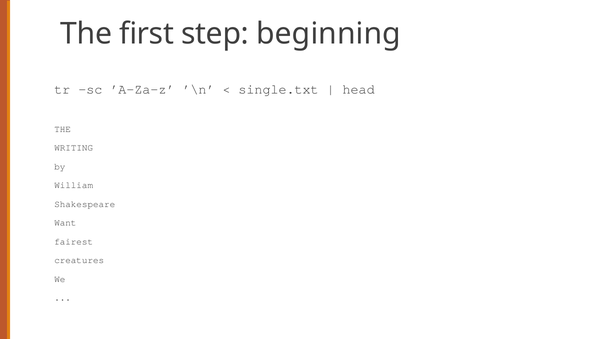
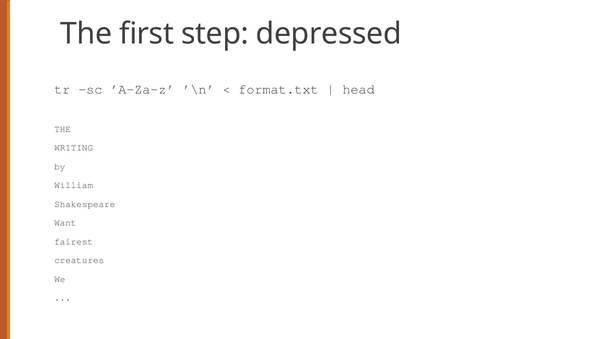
beginning: beginning -> depressed
single.txt: single.txt -> format.txt
